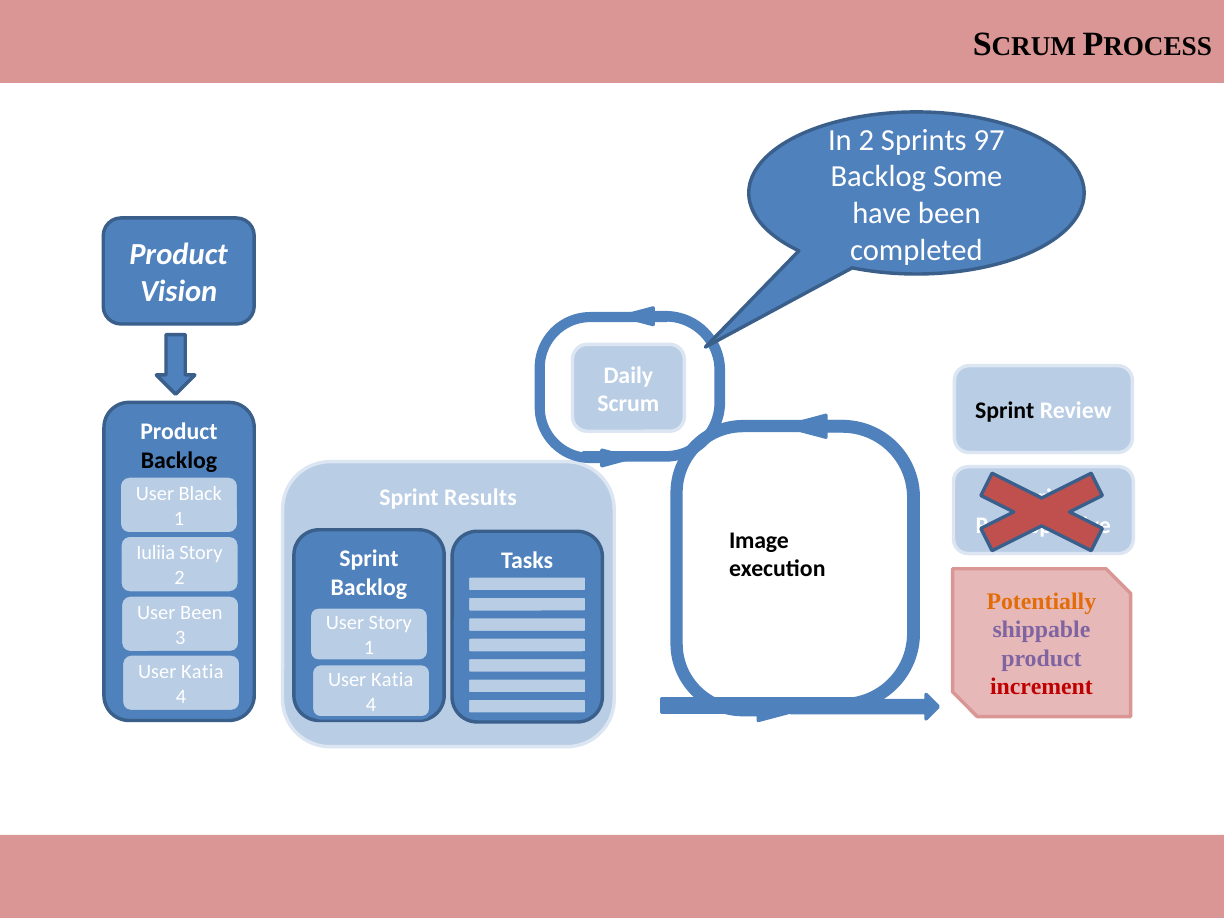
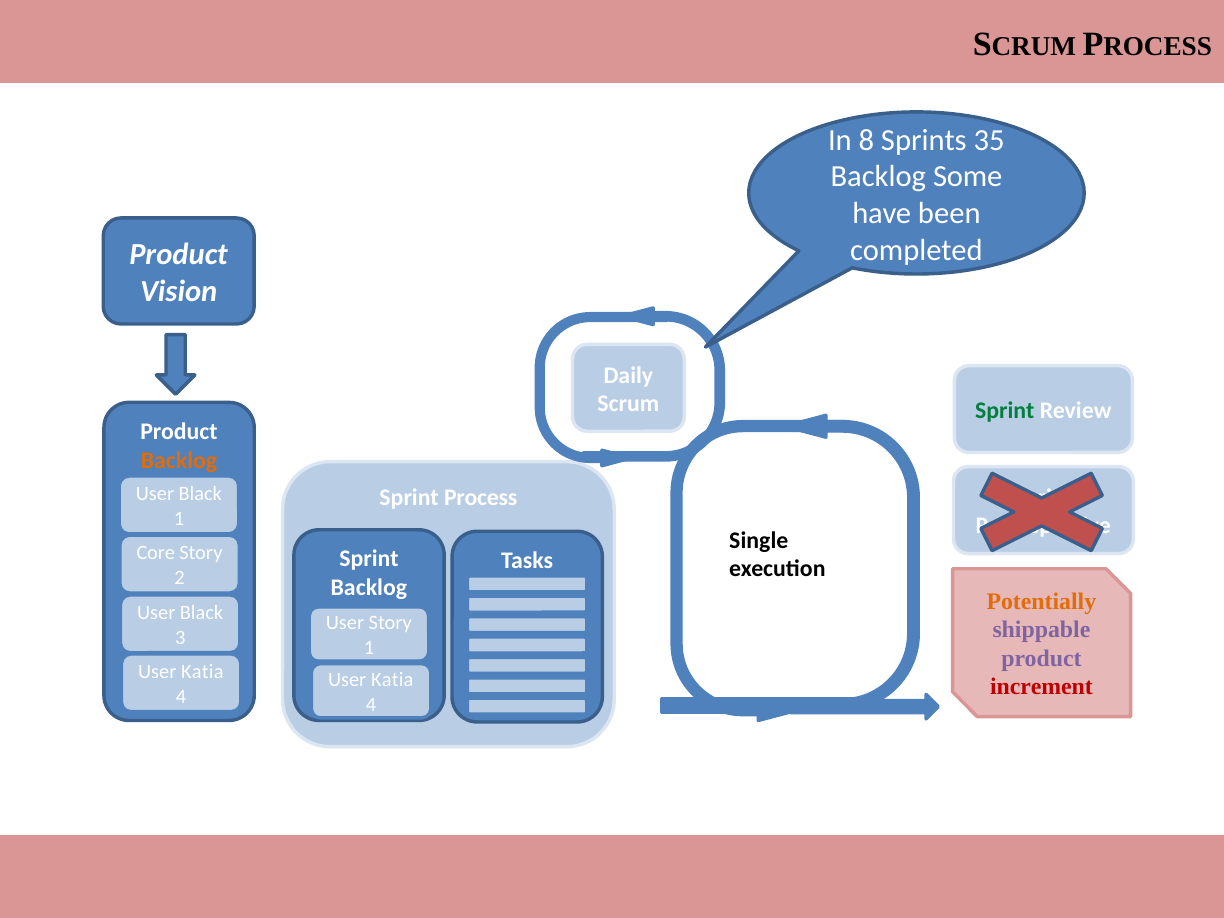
In 2: 2 -> 8
97: 97 -> 35
Sprint at (1005, 411) colour: black -> green
Backlog at (179, 460) colour: black -> orange
Results: Results -> Process
Image: Image -> Single
Iuliia at (156, 553): Iuliia -> Core
Been at (201, 613): Been -> Black
